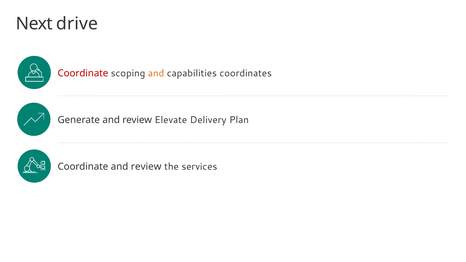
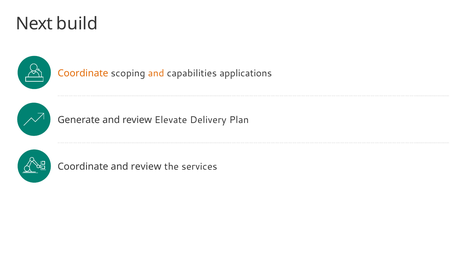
drive: drive -> build
Coordinate at (83, 73) colour: red -> orange
coordinates: coordinates -> applications
